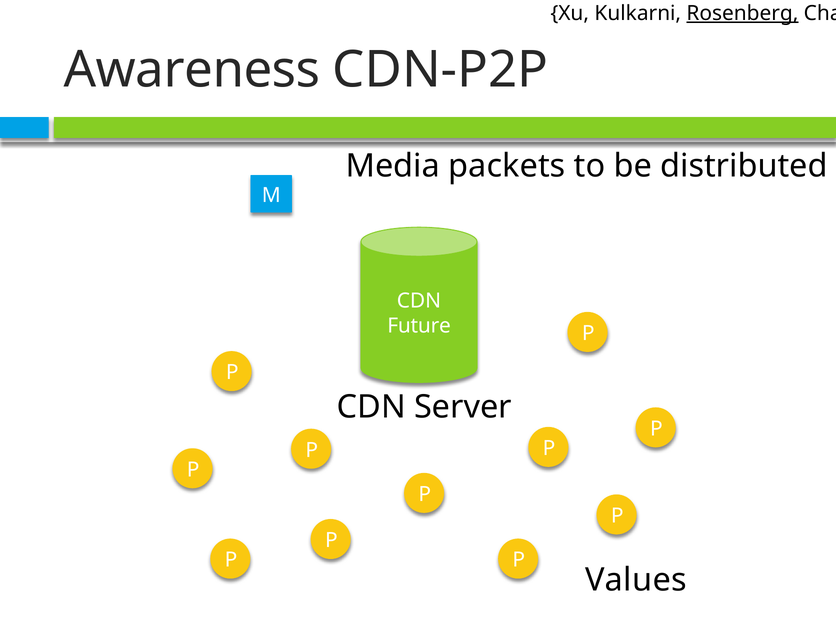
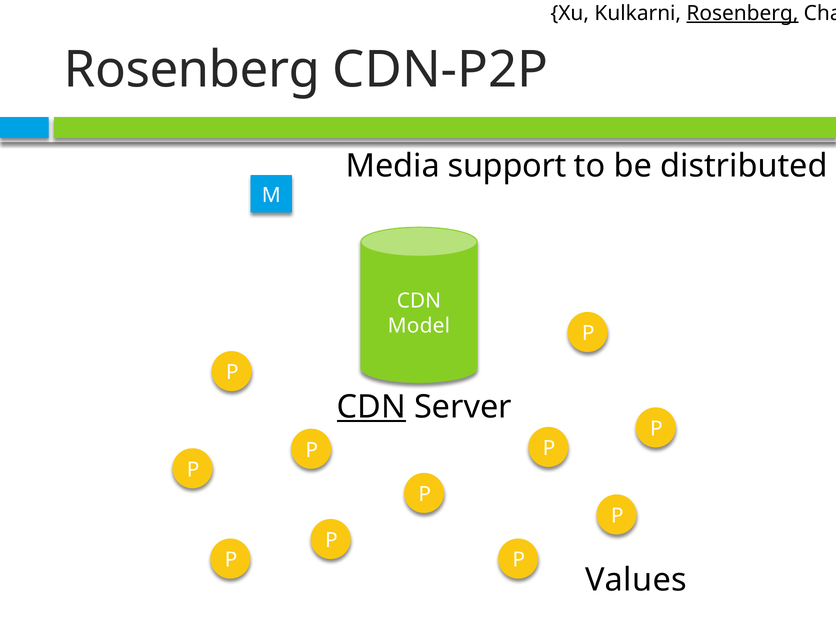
Awareness at (192, 70): Awareness -> Rosenberg
packets: packets -> support
Future: Future -> Model
CDN at (371, 407) underline: none -> present
